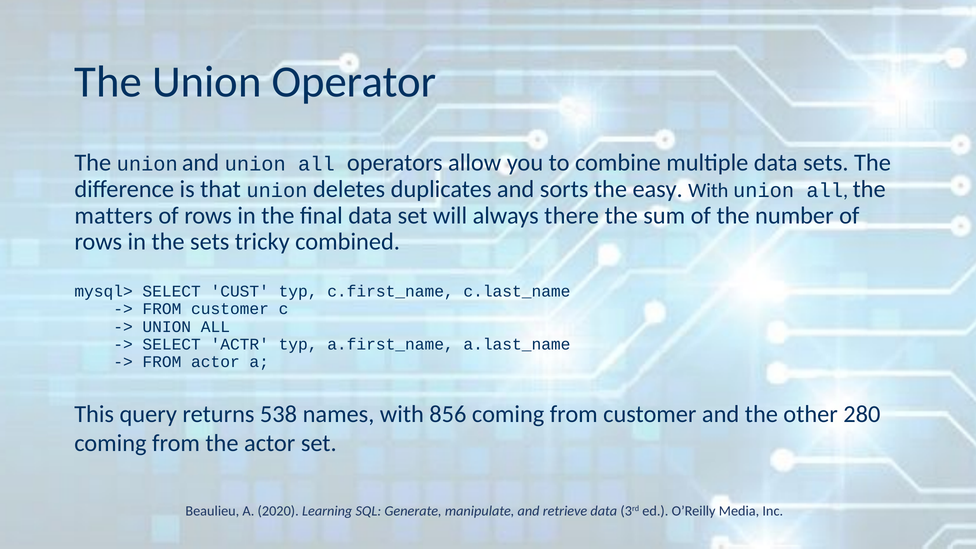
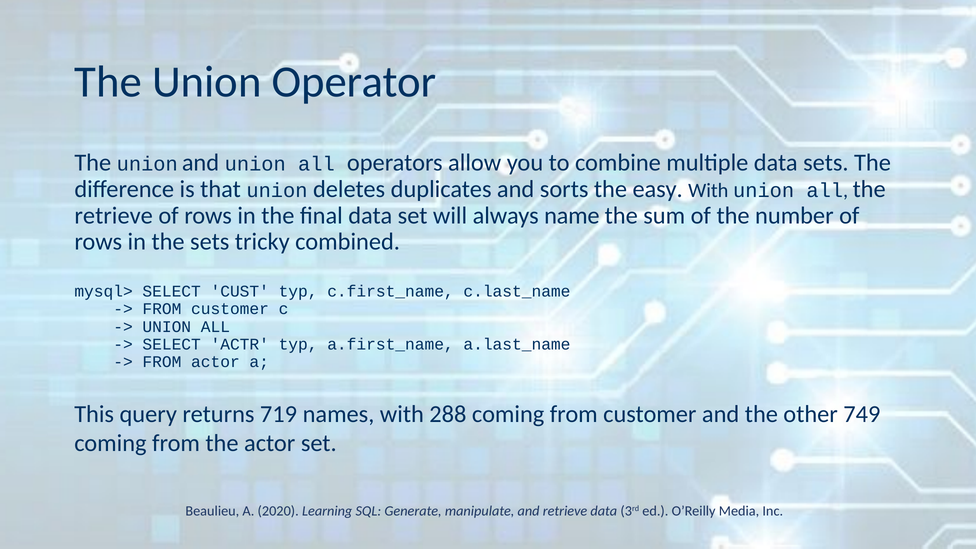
matters at (114, 216): matters -> retrieve
there: there -> name
538: 538 -> 719
856: 856 -> 288
280: 280 -> 749
